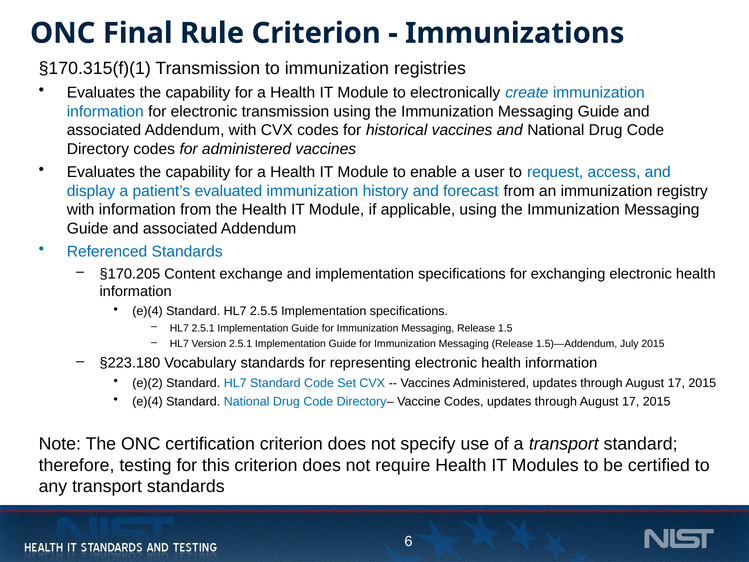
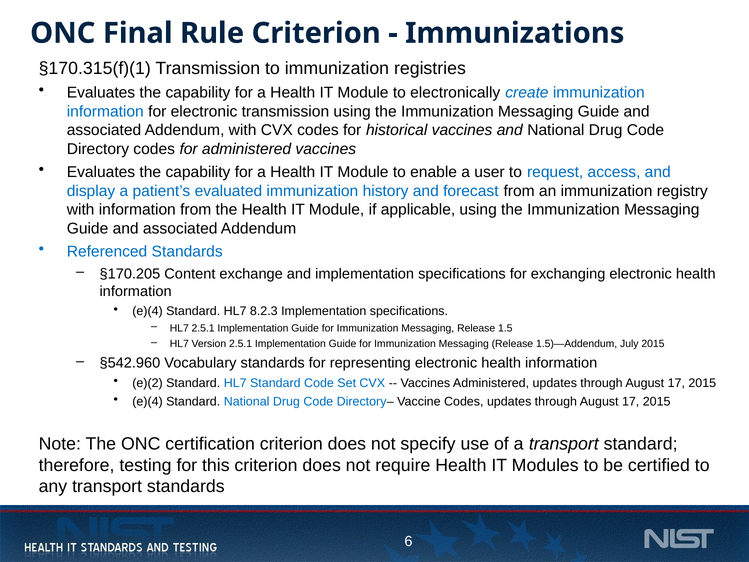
2.5.5: 2.5.5 -> 8.2.3
§223.180: §223.180 -> §542.960
